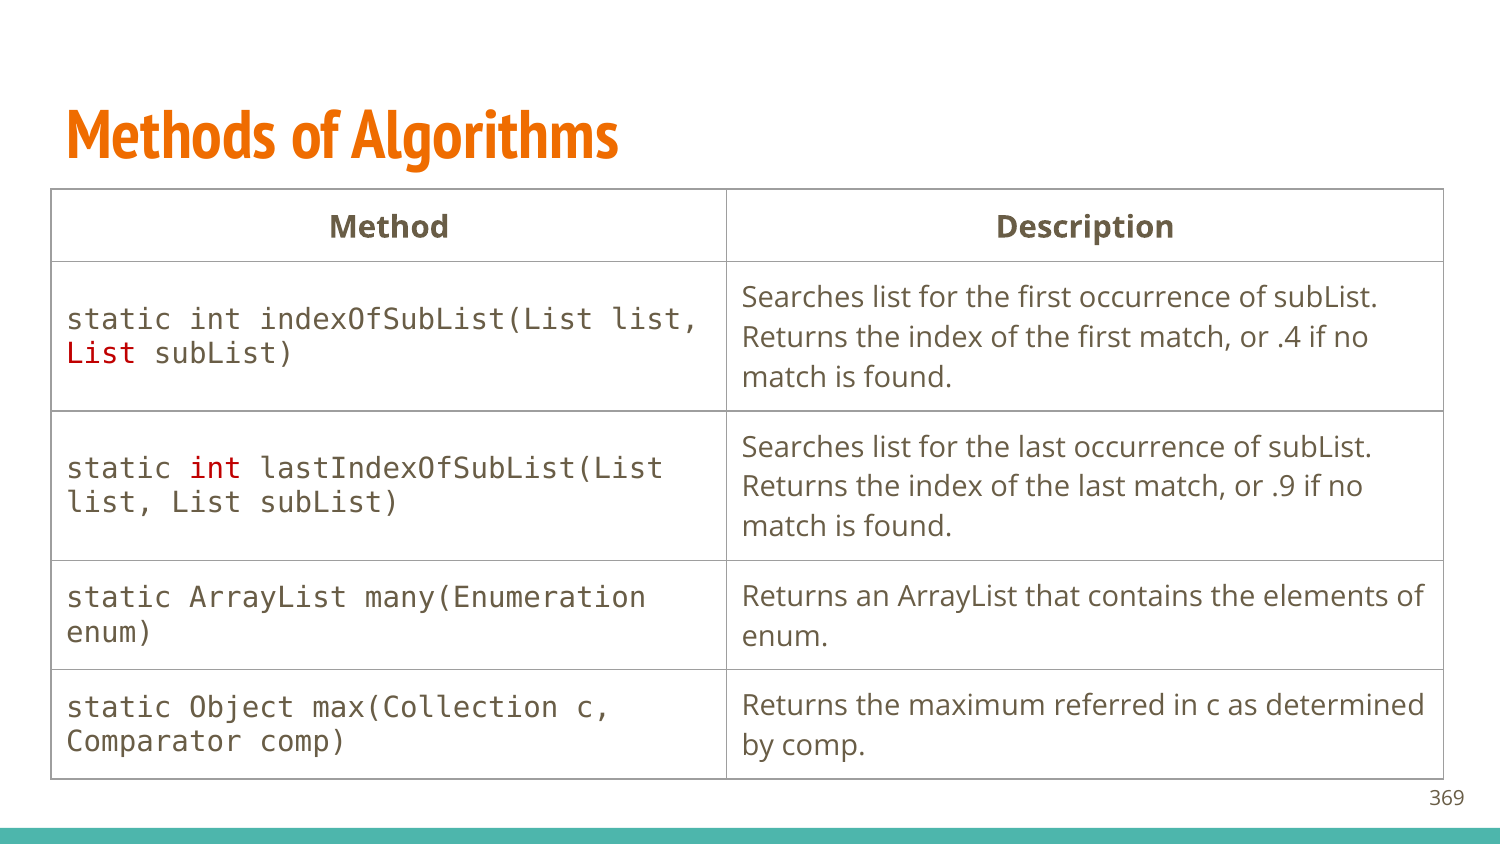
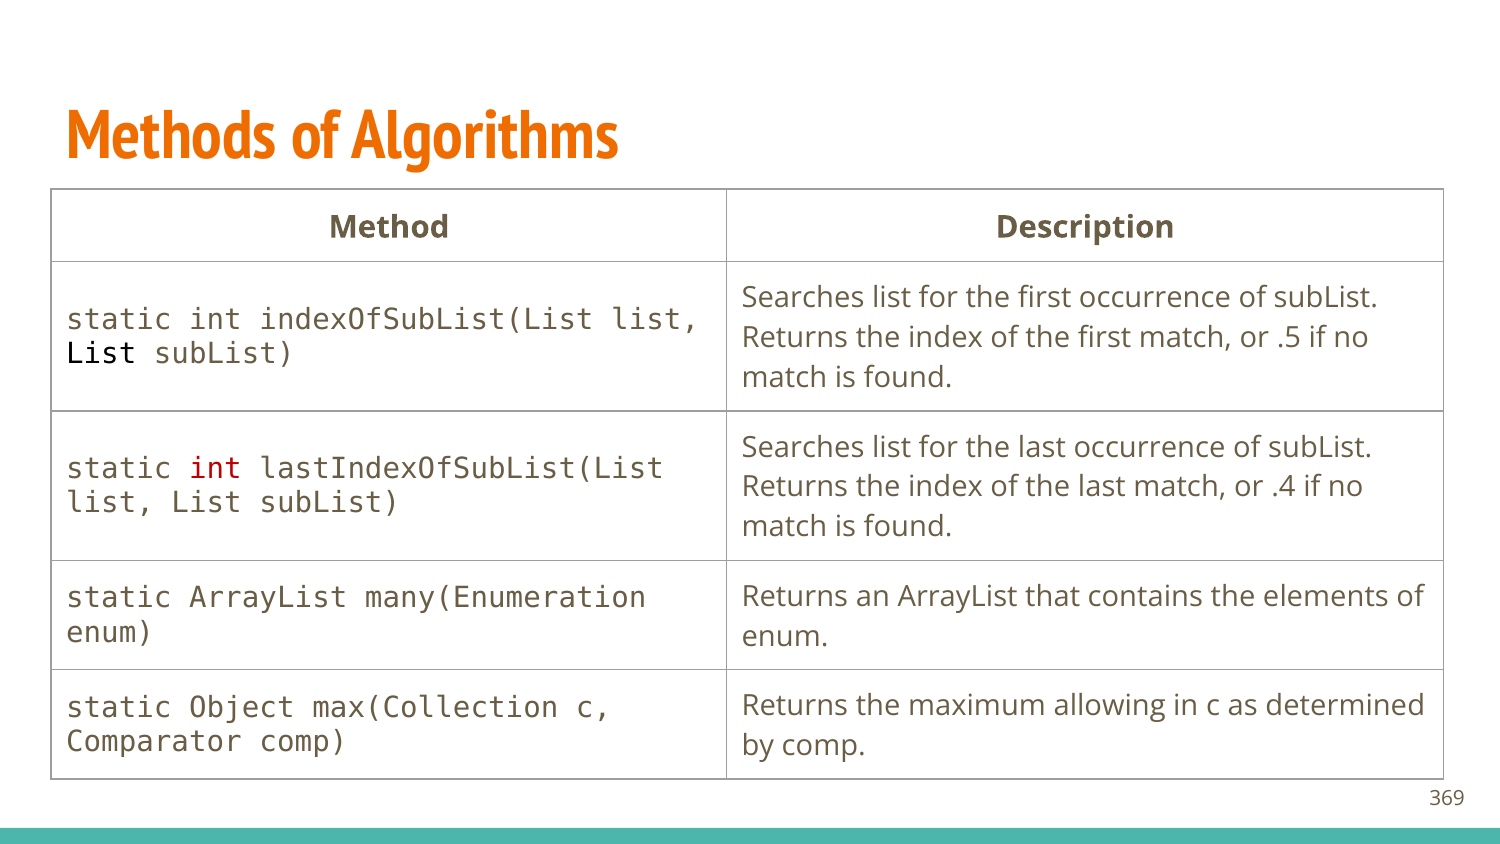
.4: .4 -> .5
List at (101, 354) colour: red -> black
.9: .9 -> .4
referred: referred -> allowing
